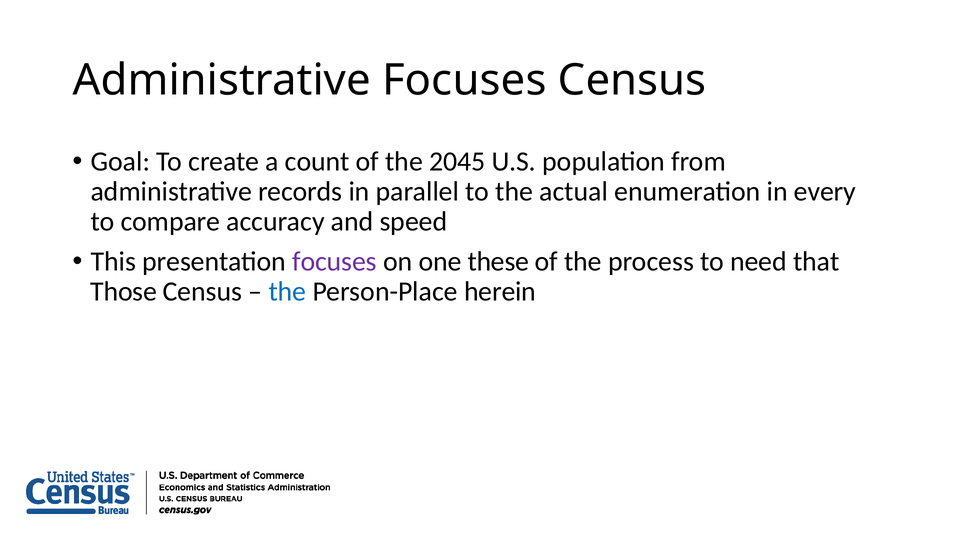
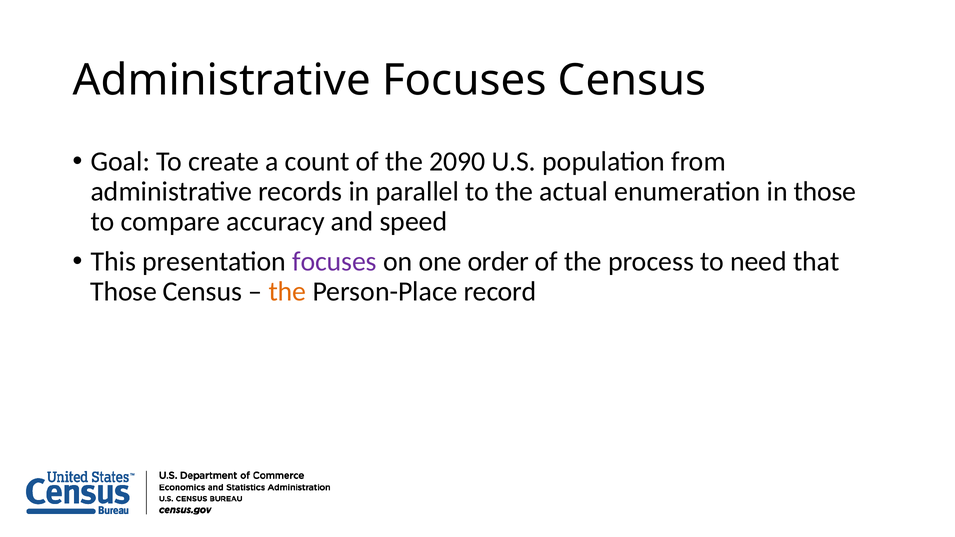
2045: 2045 -> 2090
in every: every -> those
these: these -> order
the at (287, 292) colour: blue -> orange
herein: herein -> record
